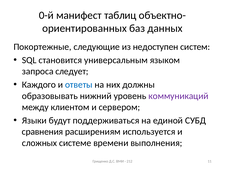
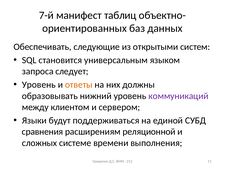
0-й: 0-й -> 7-й
Покортежные: Покортежные -> Обеспечивать
недоступен: недоступен -> открытыми
Каждого at (39, 85): Каждого -> Уровень
ответы colour: blue -> orange
используется: используется -> реляционной
